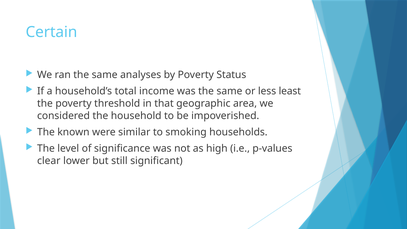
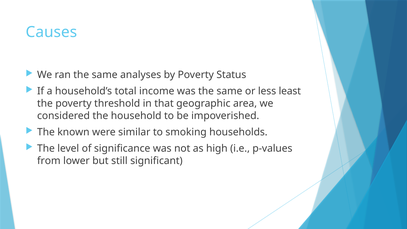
Certain: Certain -> Causes
clear: clear -> from
